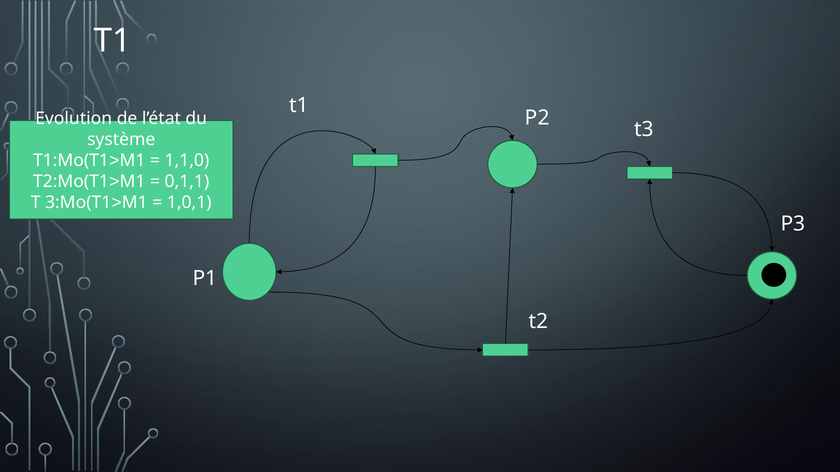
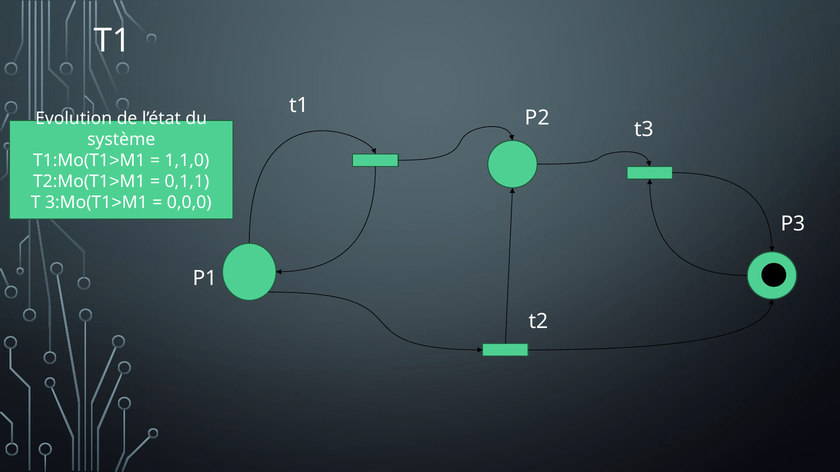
1,0,1: 1,0,1 -> 0,0,0
